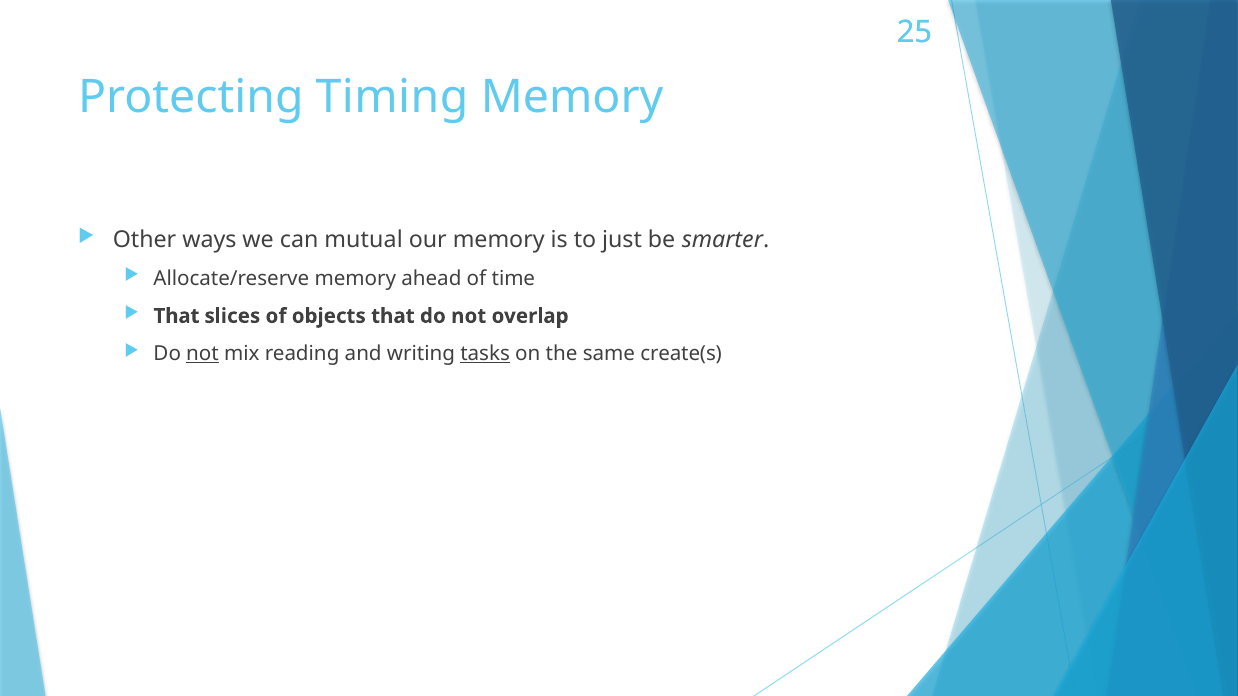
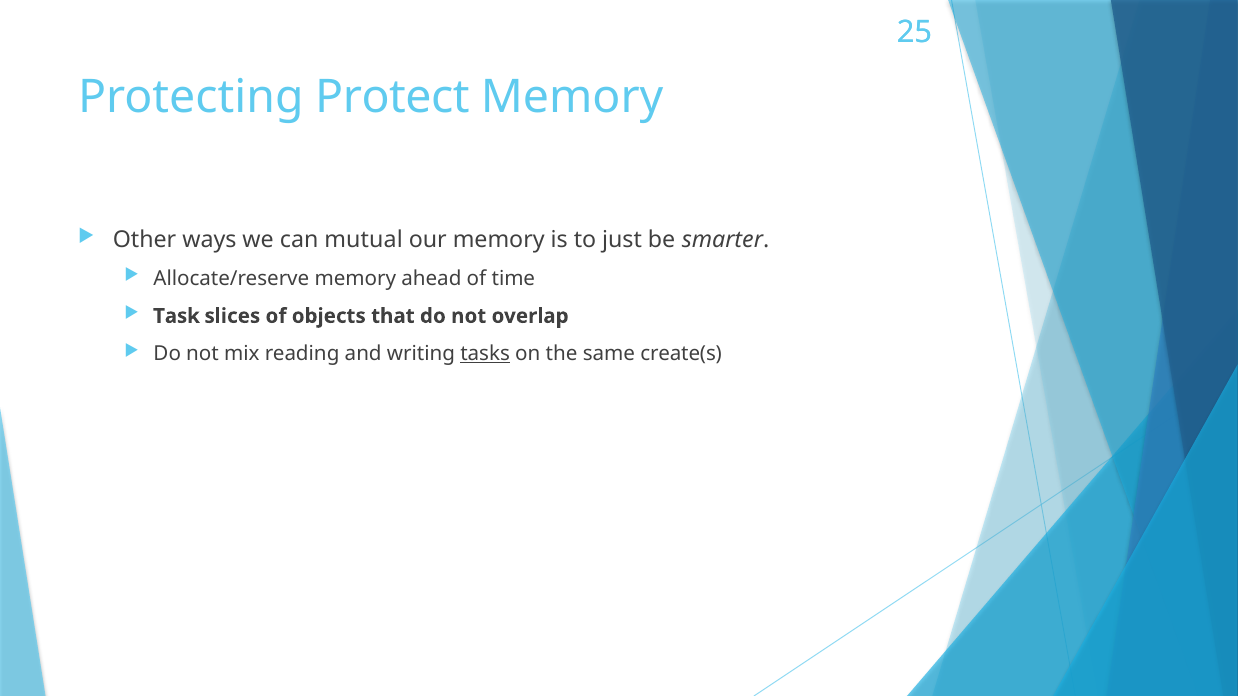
Timing: Timing -> Protect
That at (176, 316): That -> Task
not at (203, 354) underline: present -> none
